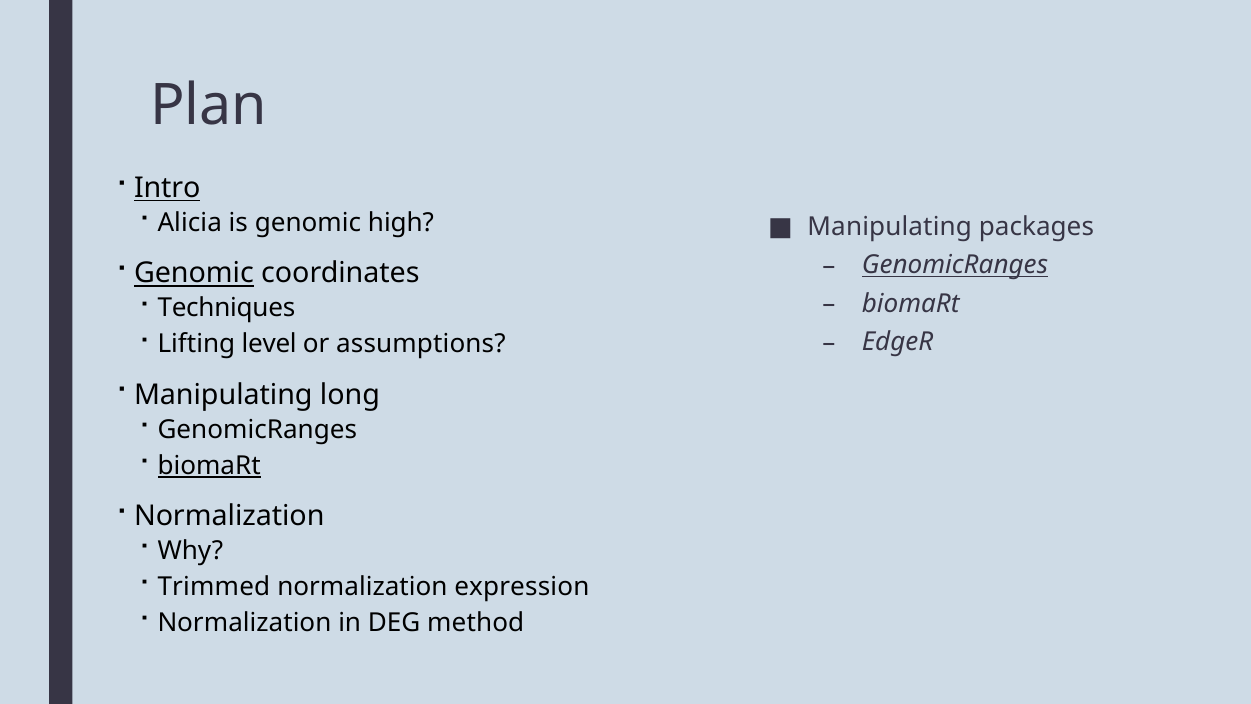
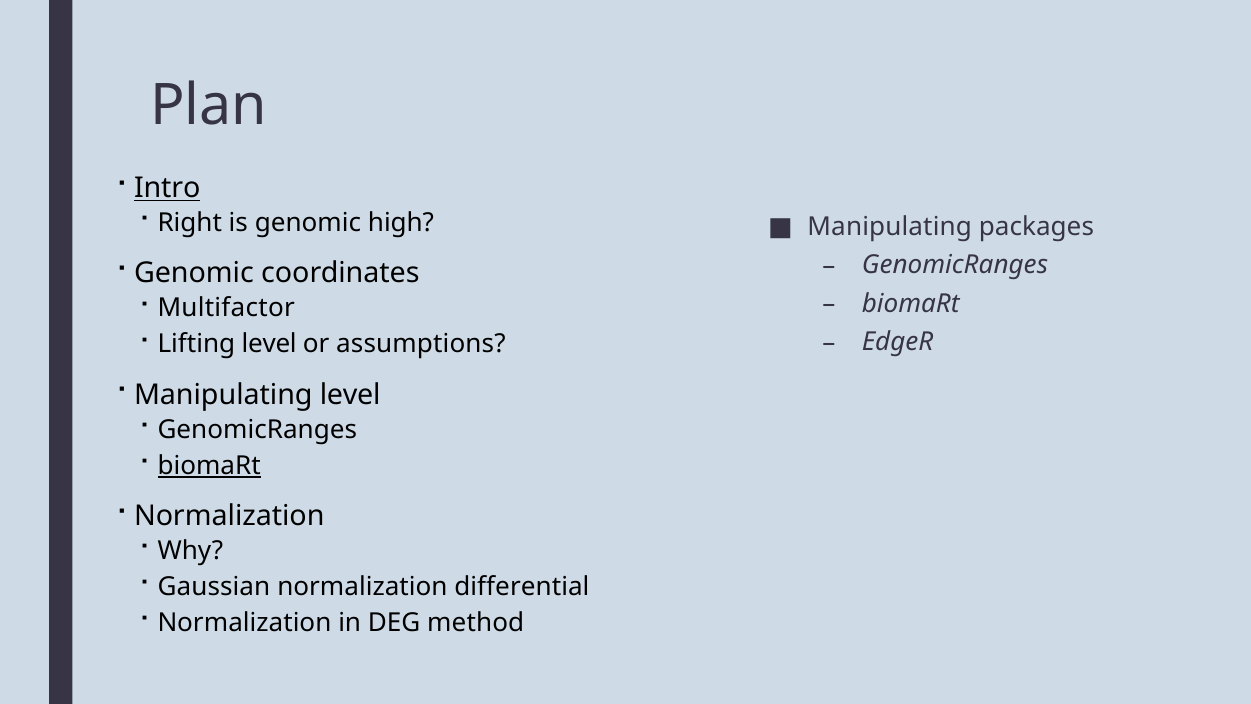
Alicia: Alicia -> Right
GenomicRanges at (955, 265) underline: present -> none
Genomic at (194, 273) underline: present -> none
Techniques: Techniques -> Multifactor
Manipulating long: long -> level
Trimmed: Trimmed -> Gaussian
expression: expression -> differential
